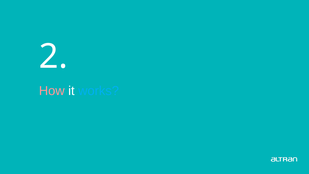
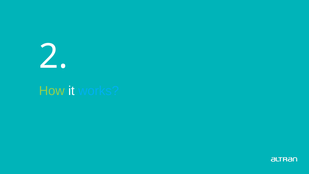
How colour: pink -> light green
